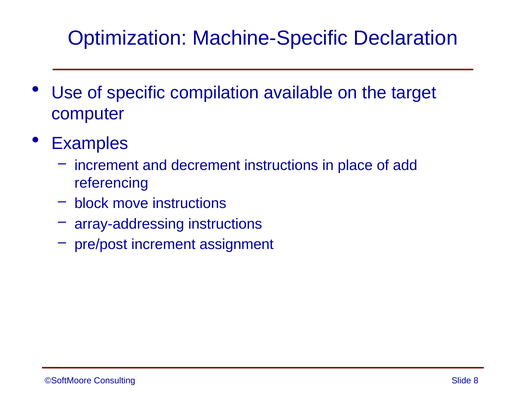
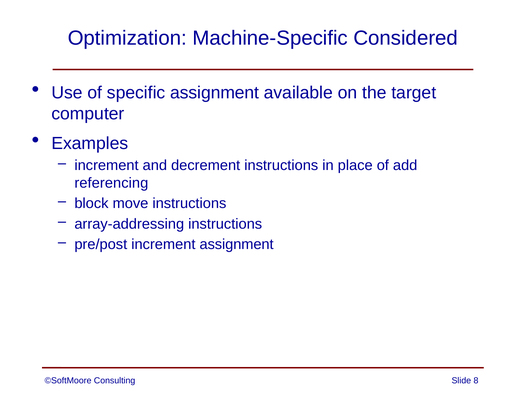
Declaration: Declaration -> Considered
specific compilation: compilation -> assignment
